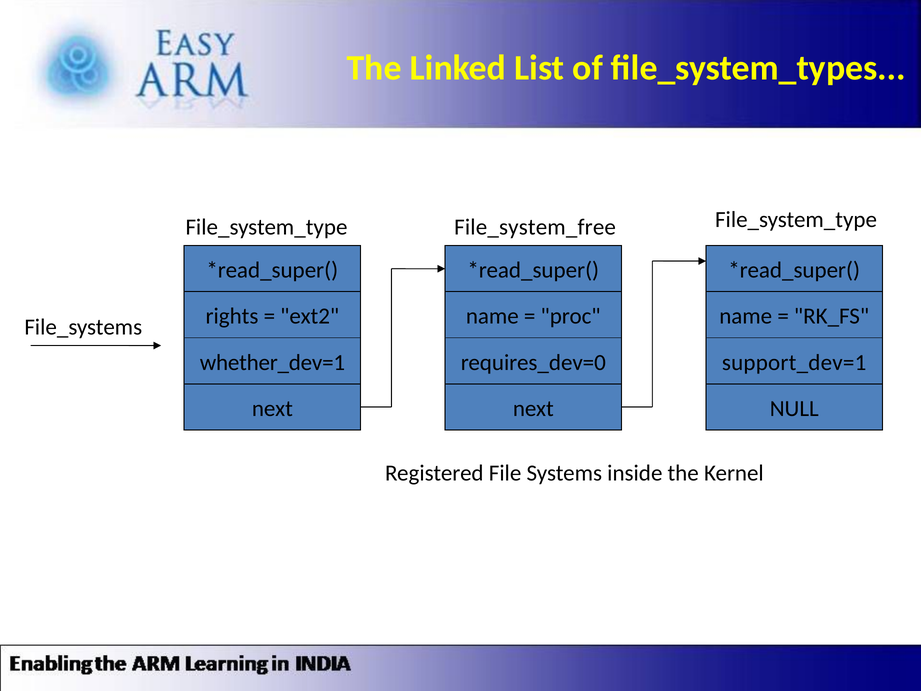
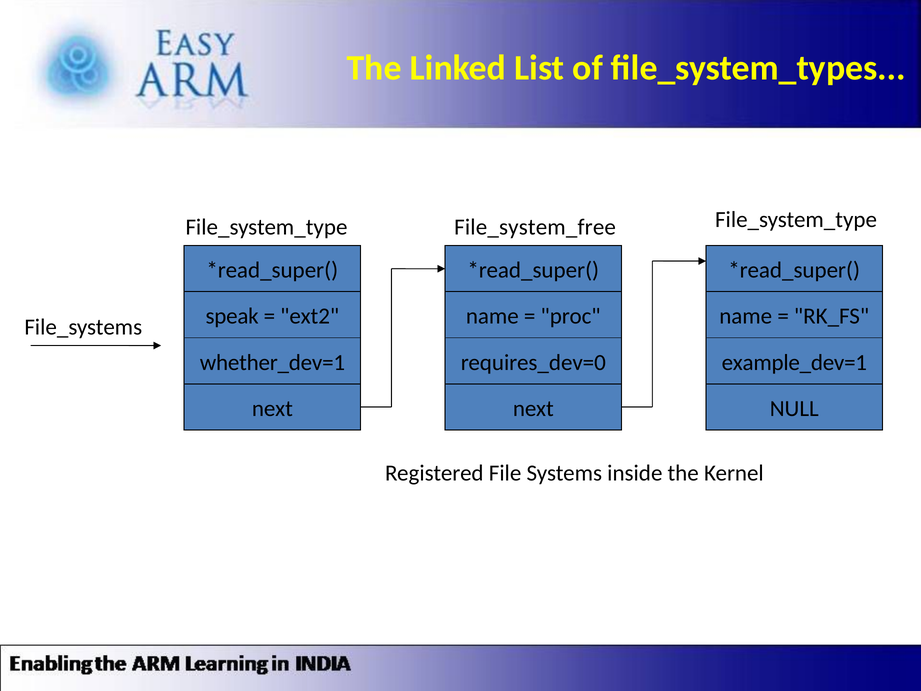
rights: rights -> speak
support_dev=1: support_dev=1 -> example_dev=1
